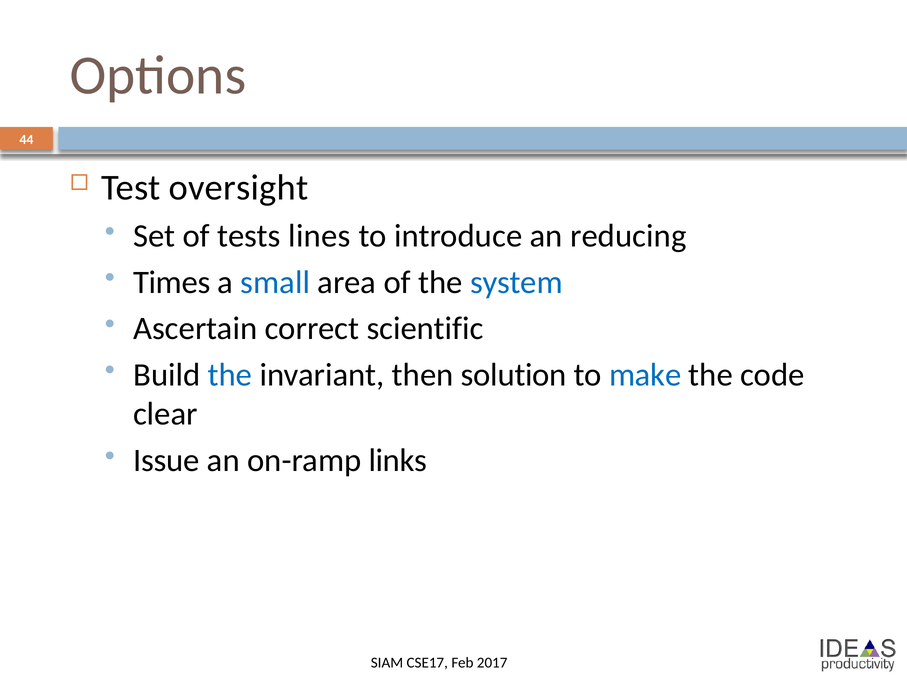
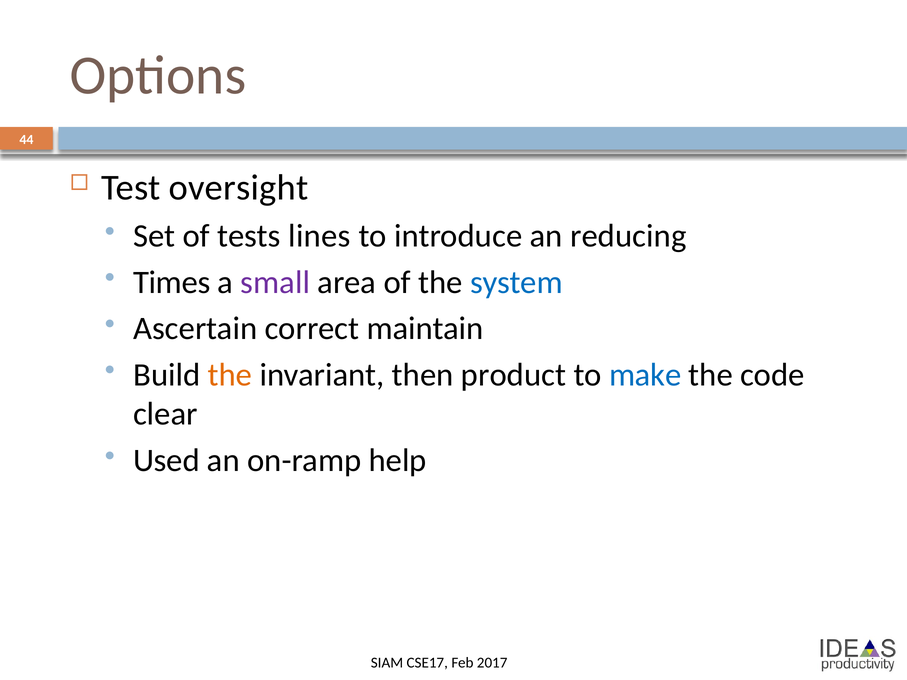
small colour: blue -> purple
scientific: scientific -> maintain
the at (230, 375) colour: blue -> orange
solution: solution -> product
Issue: Issue -> Used
links: links -> help
